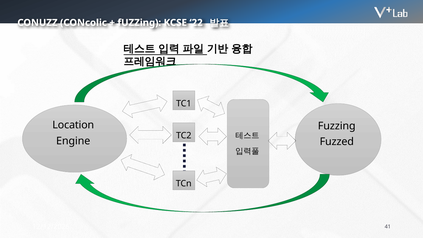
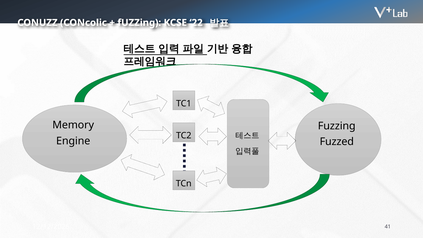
Location: Location -> Memory
